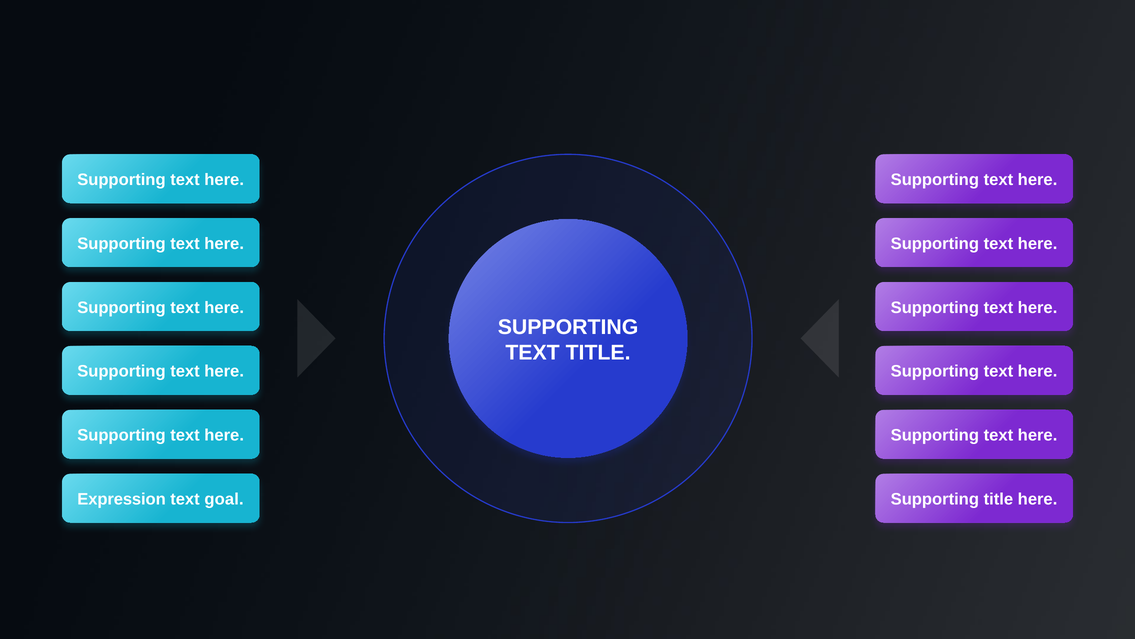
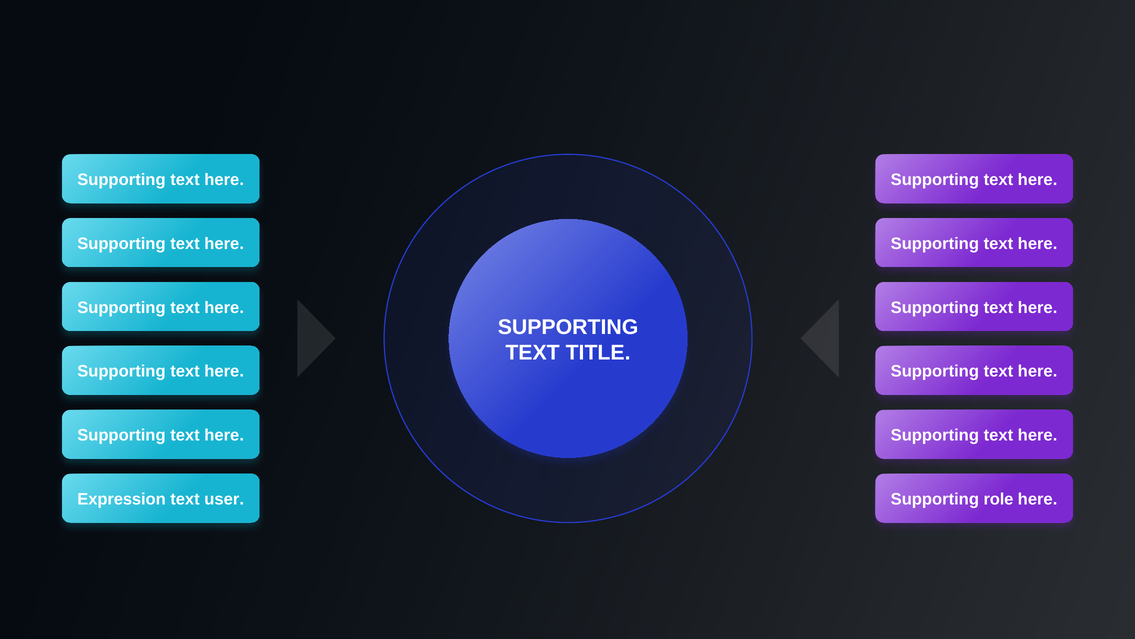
goal: goal -> user
Supporting title: title -> role
